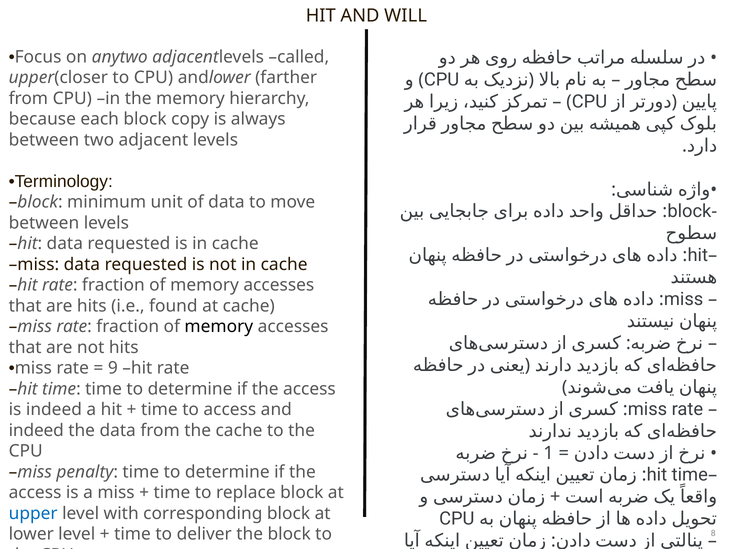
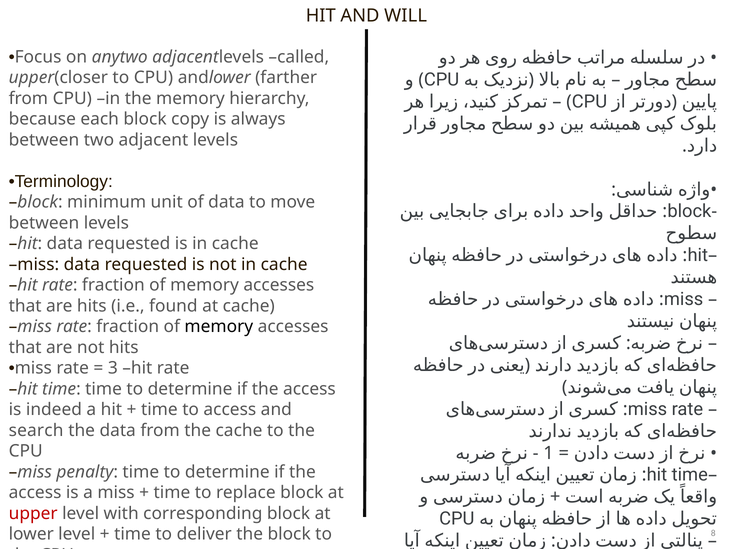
9: 9 -> 3
indeed at (36, 431): indeed -> search
upper colour: blue -> red
